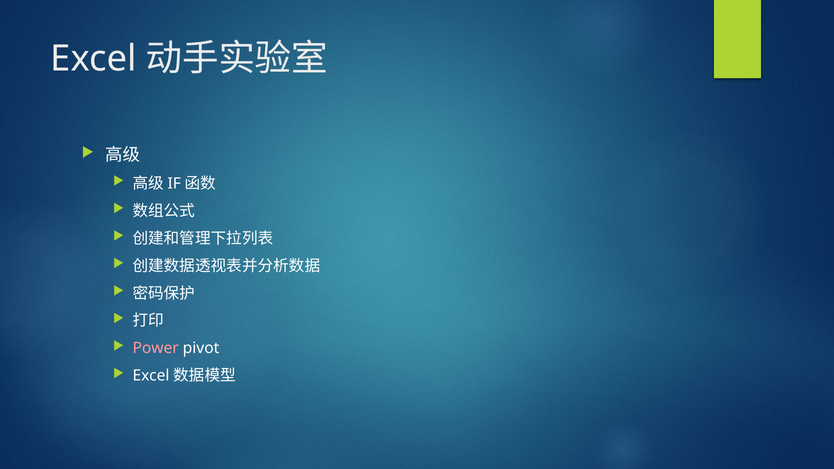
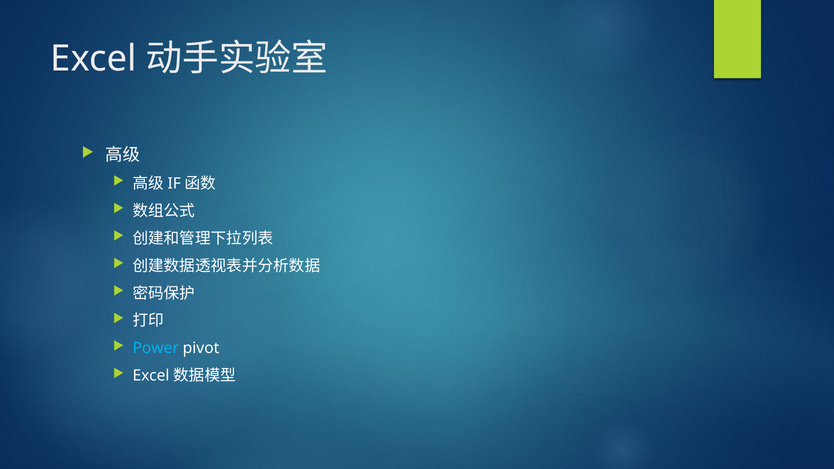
Power colour: pink -> light blue
